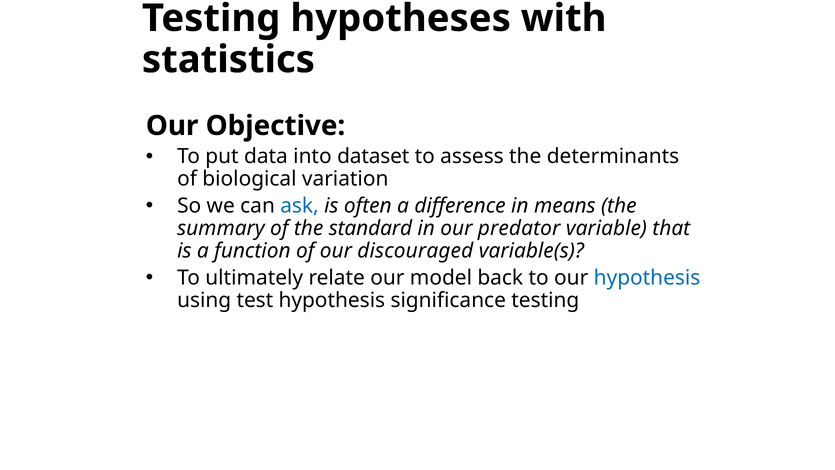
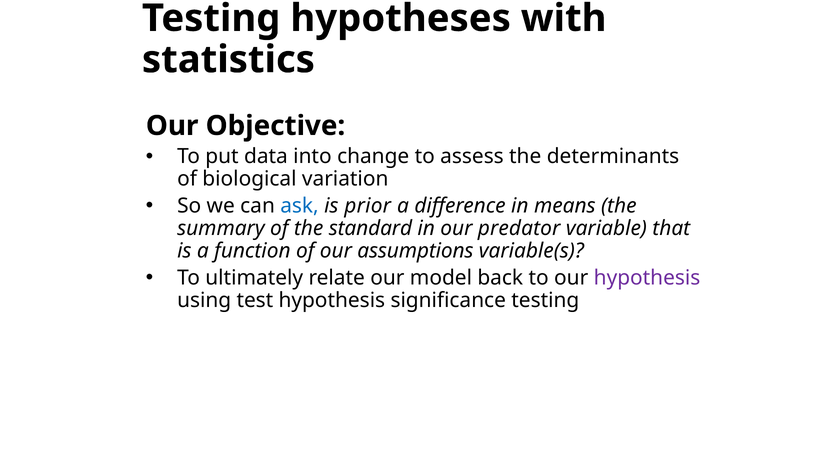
dataset: dataset -> change
often: often -> prior
discouraged: discouraged -> assumptions
hypothesis at (647, 278) colour: blue -> purple
